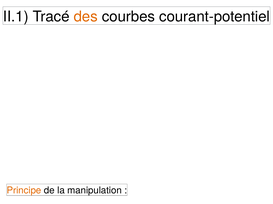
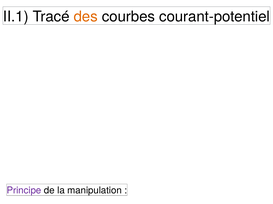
Principe colour: orange -> purple
